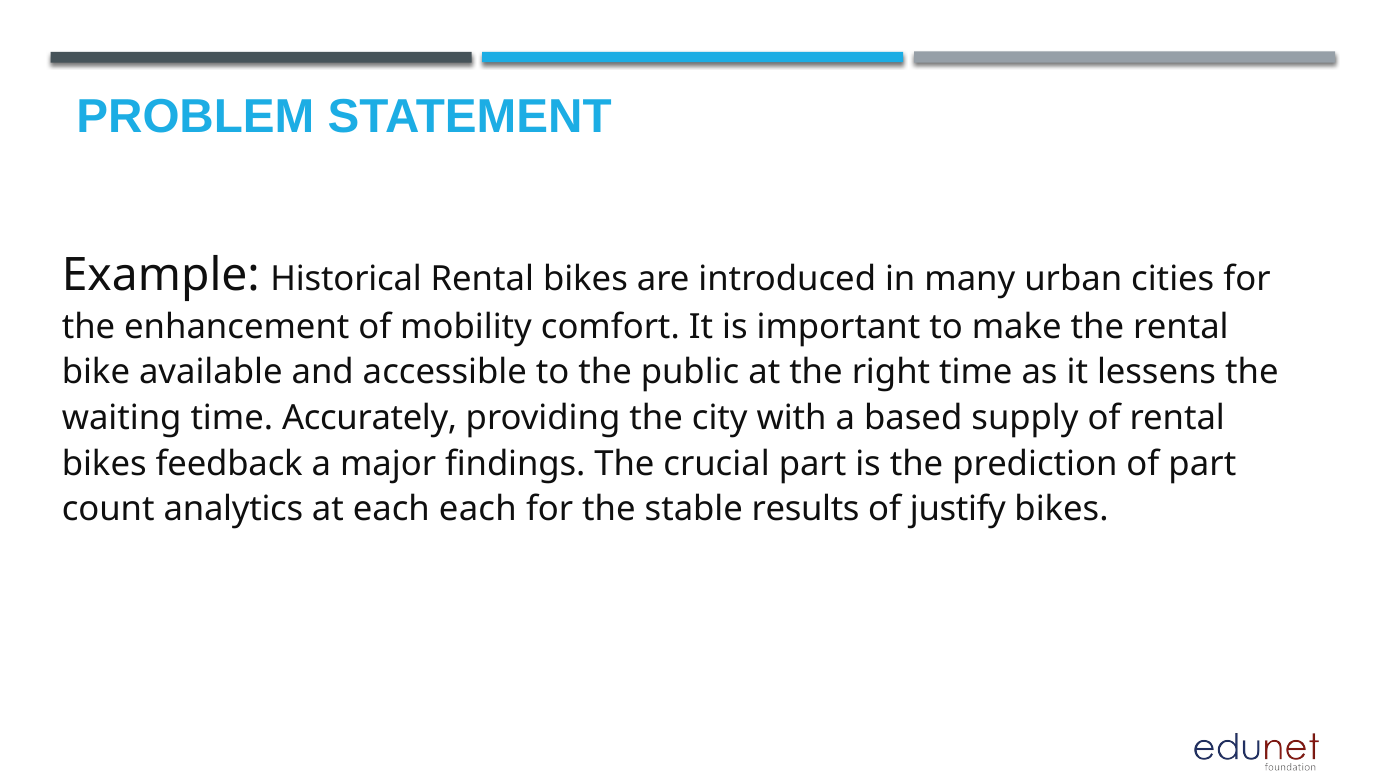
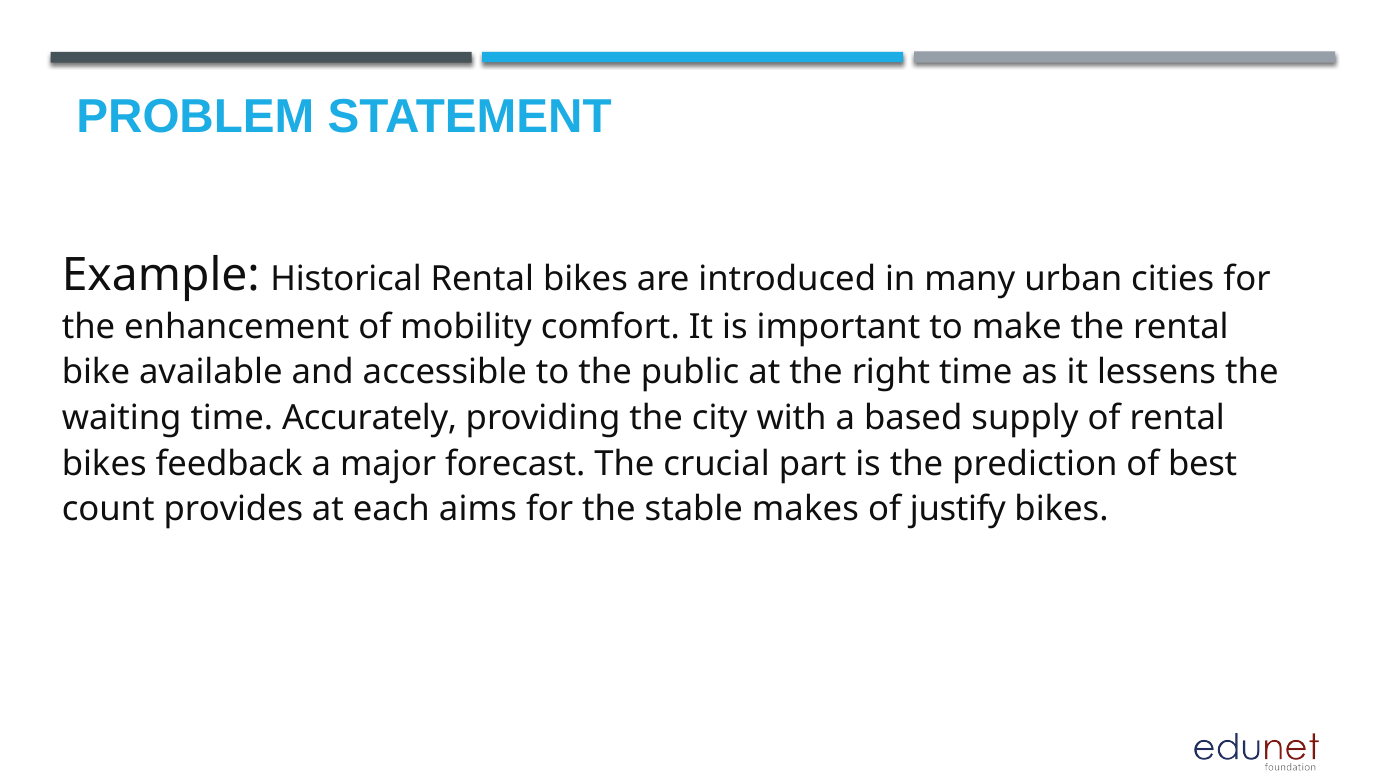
findings: findings -> forecast
of part: part -> best
analytics: analytics -> provides
each each: each -> aims
results: results -> makes
